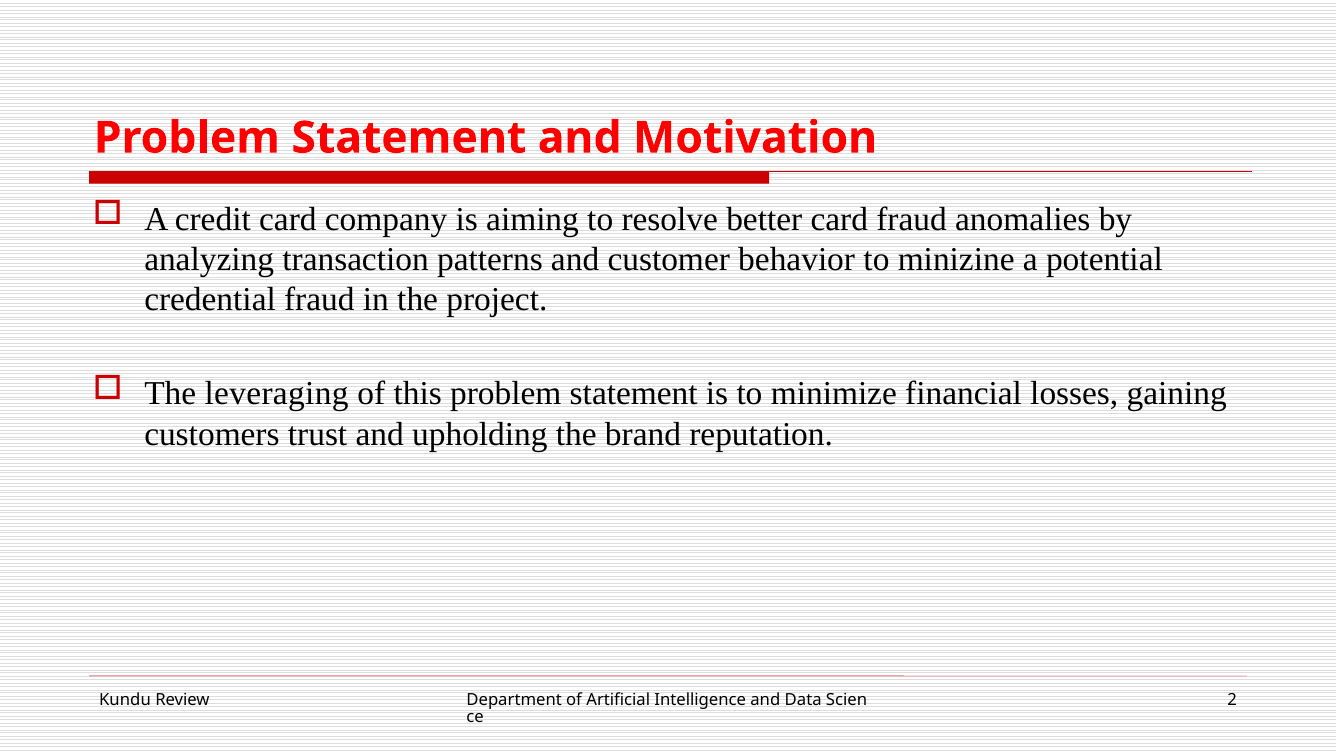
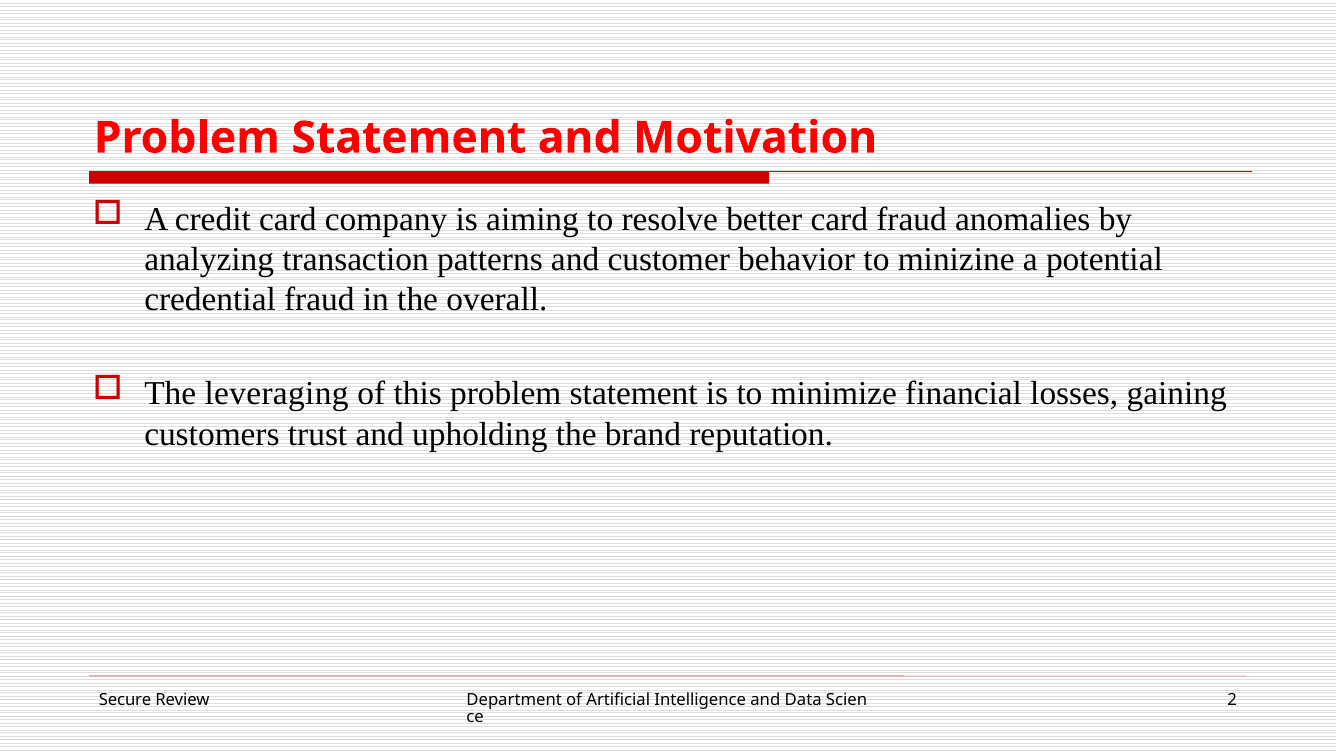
project: project -> overall
Kundu: Kundu -> Secure
